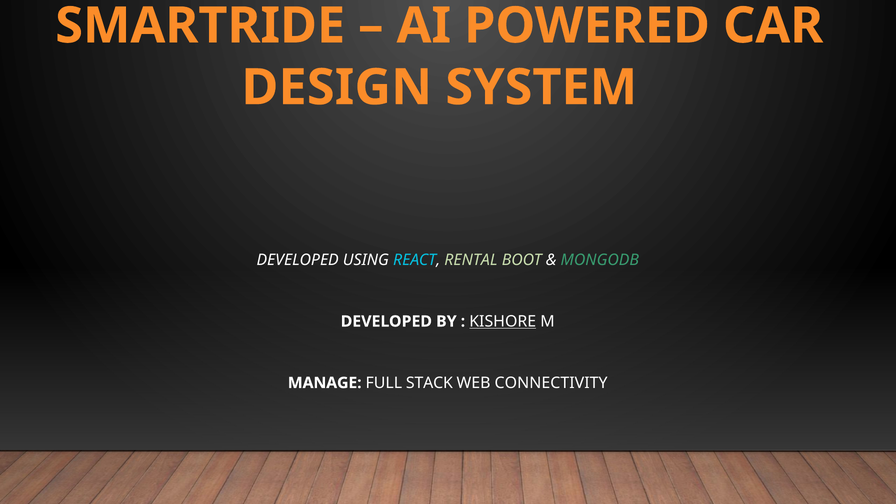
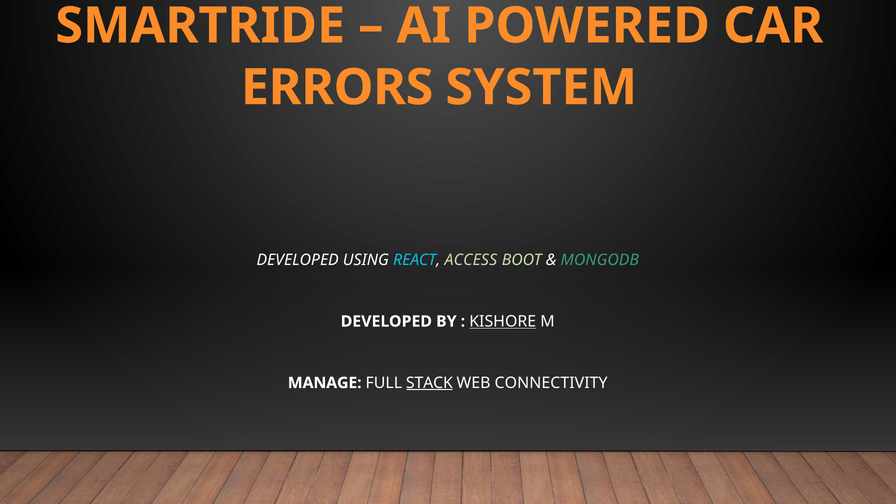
DESIGN: DESIGN -> ERRORS
RENTAL: RENTAL -> ACCESS
STACK underline: none -> present
